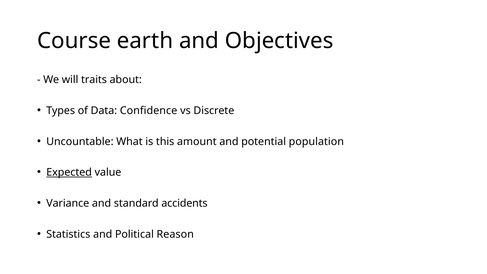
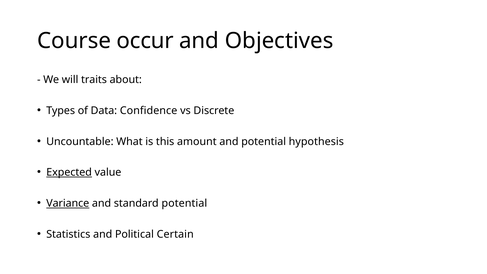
earth: earth -> occur
population: population -> hypothesis
Variance underline: none -> present
standard accidents: accidents -> potential
Reason: Reason -> Certain
